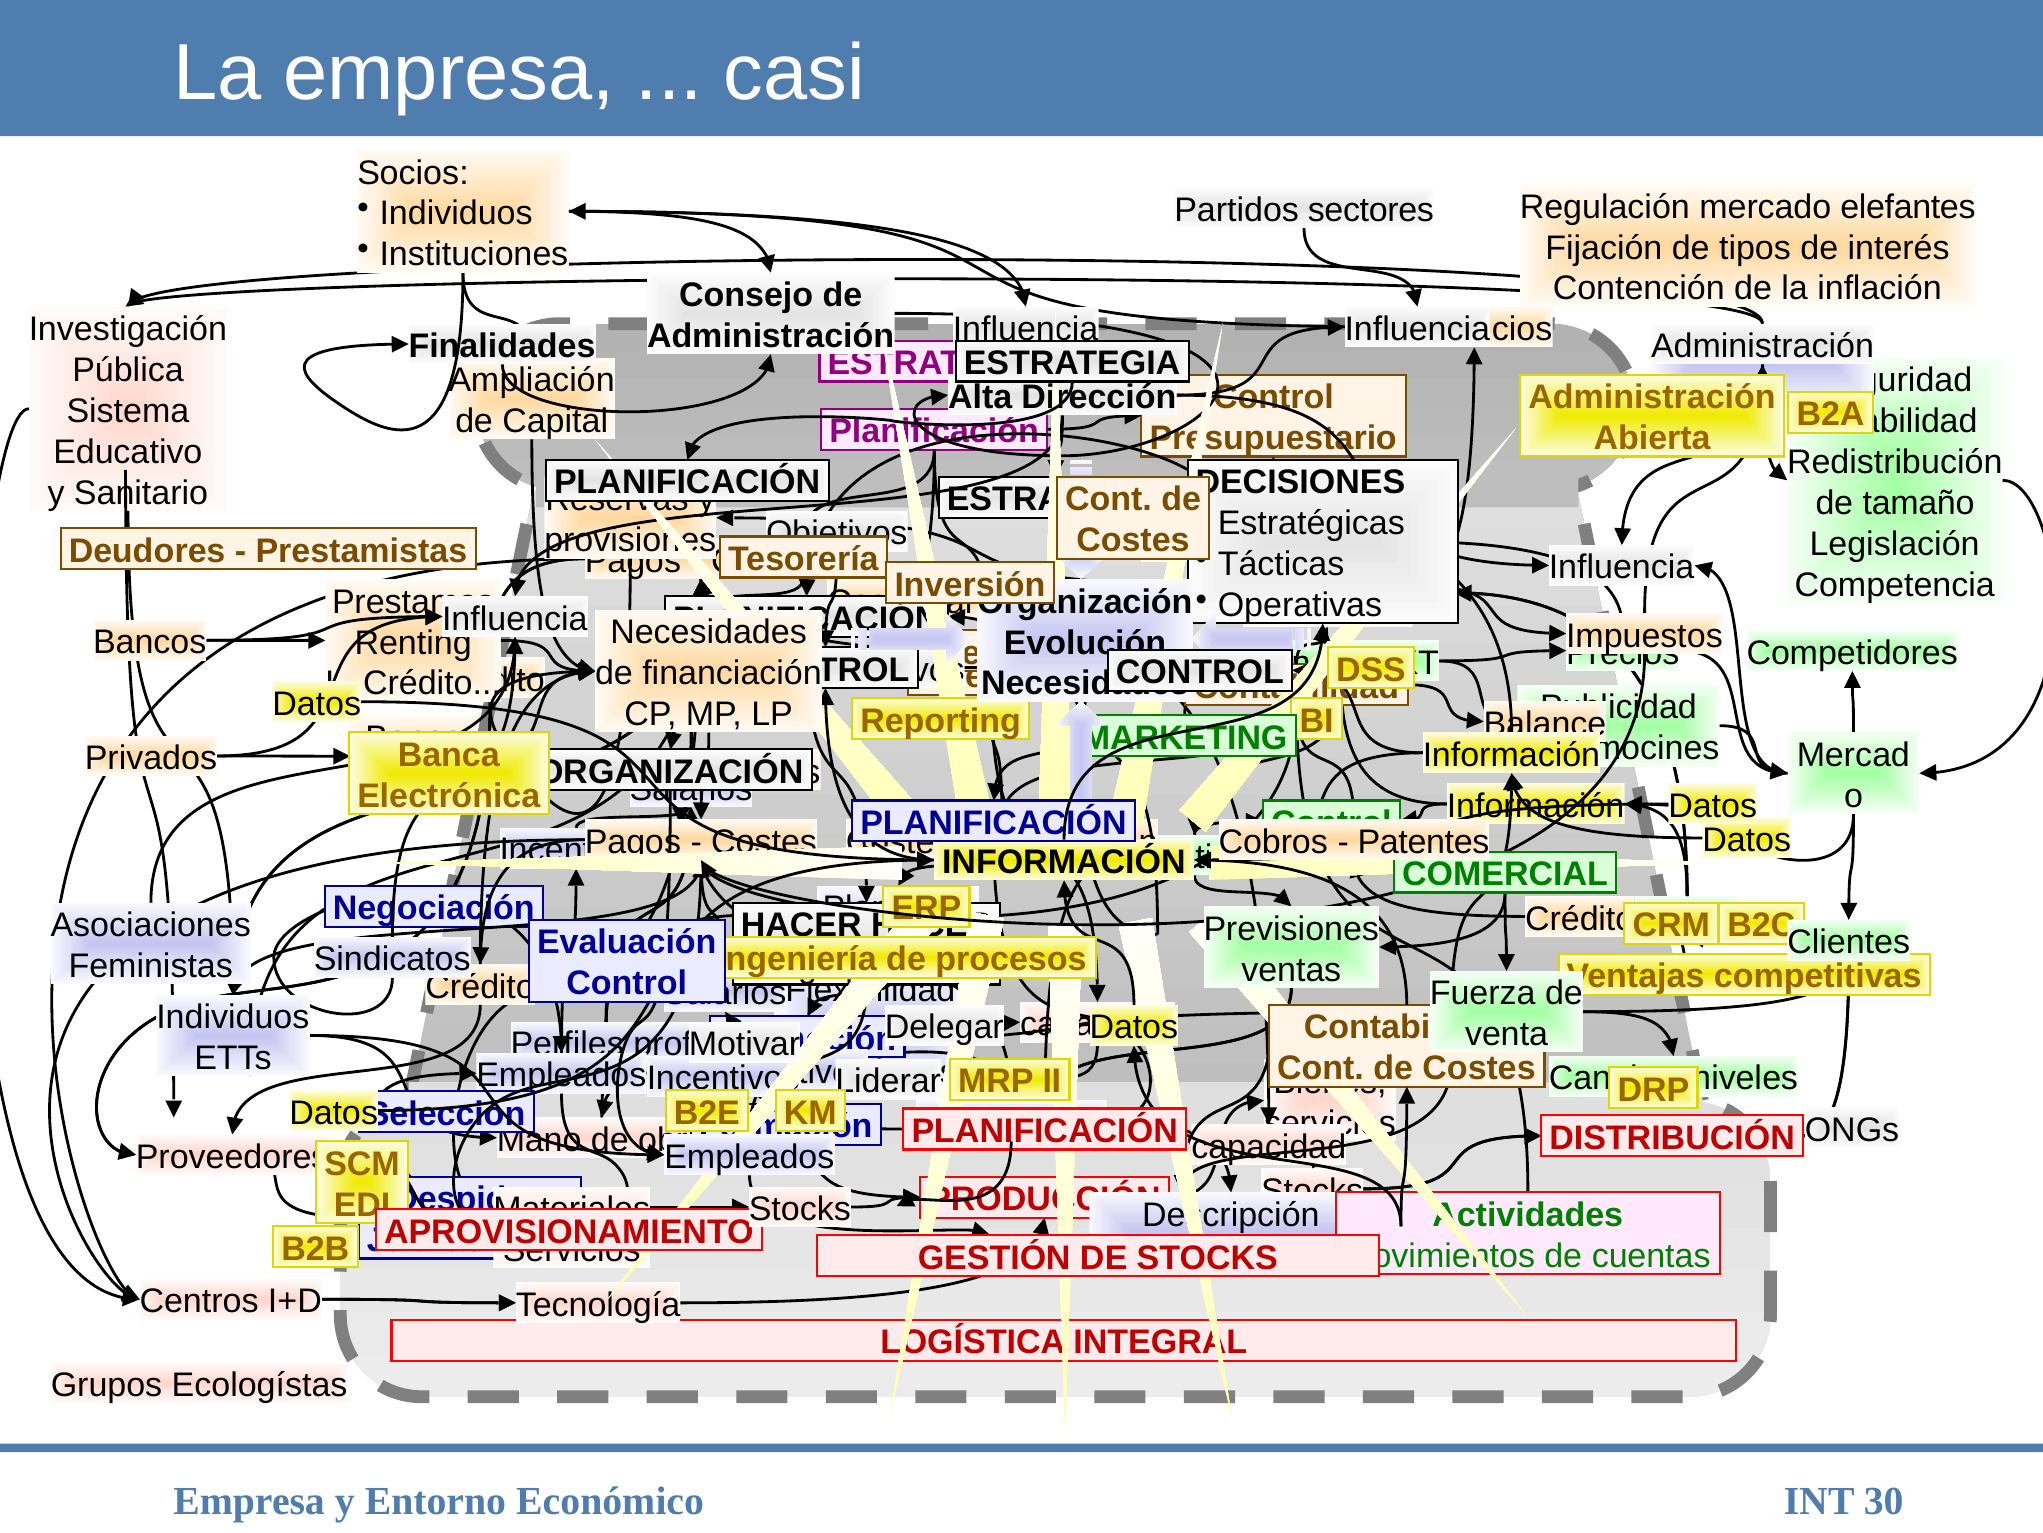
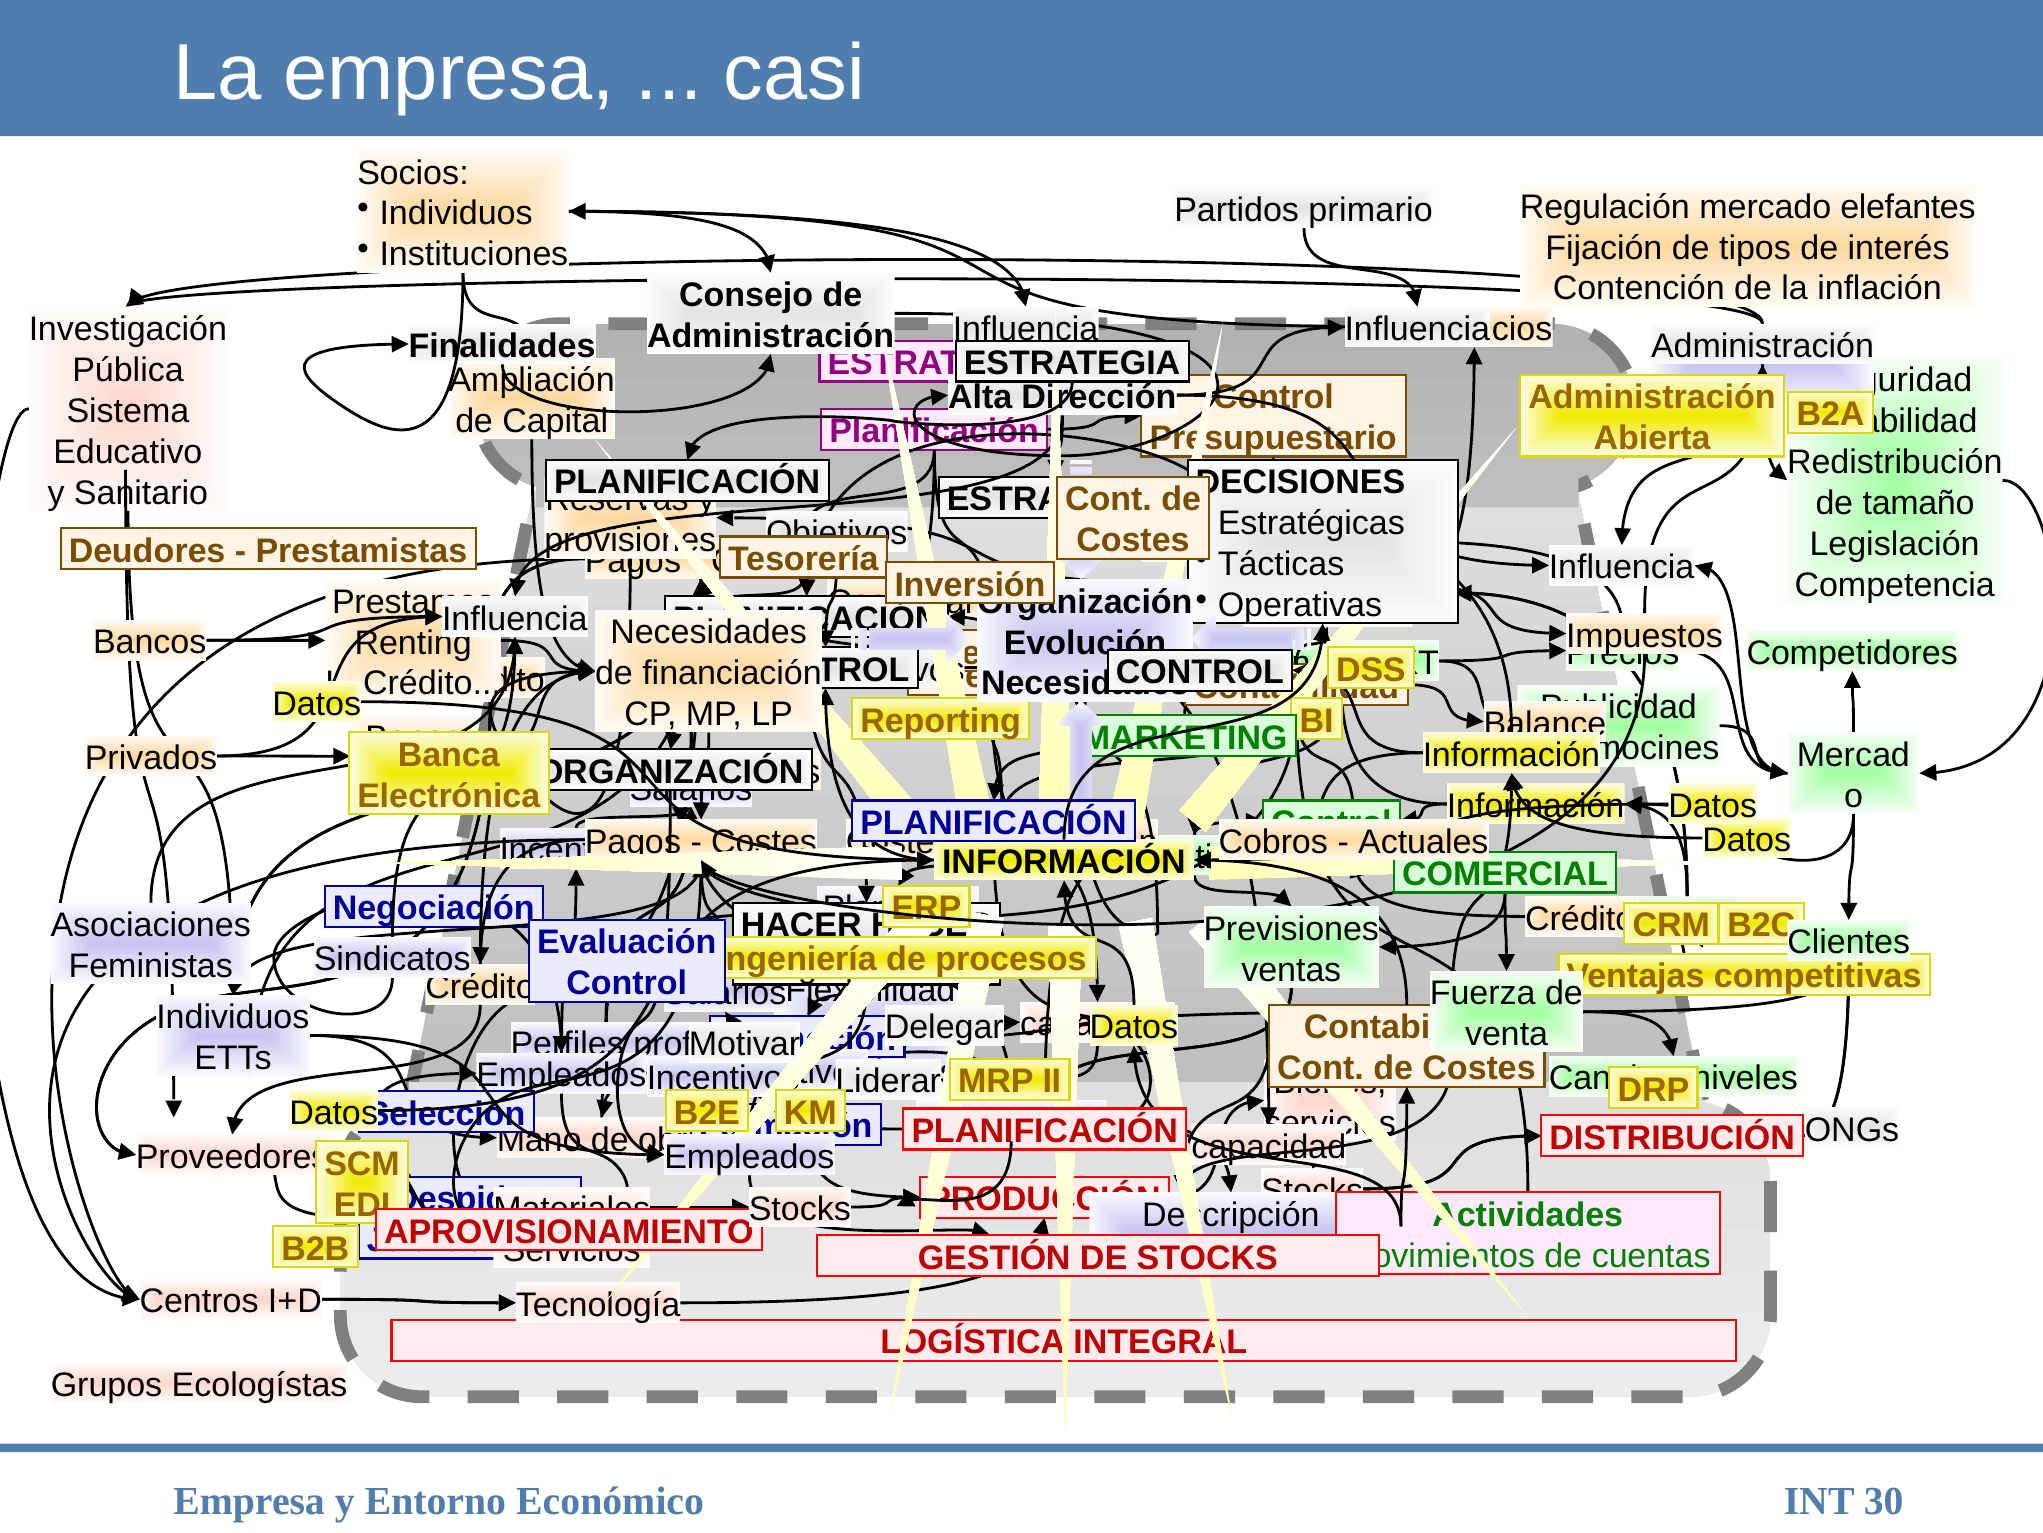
sectores: sectores -> primario
Patentes: Patentes -> Actuales
